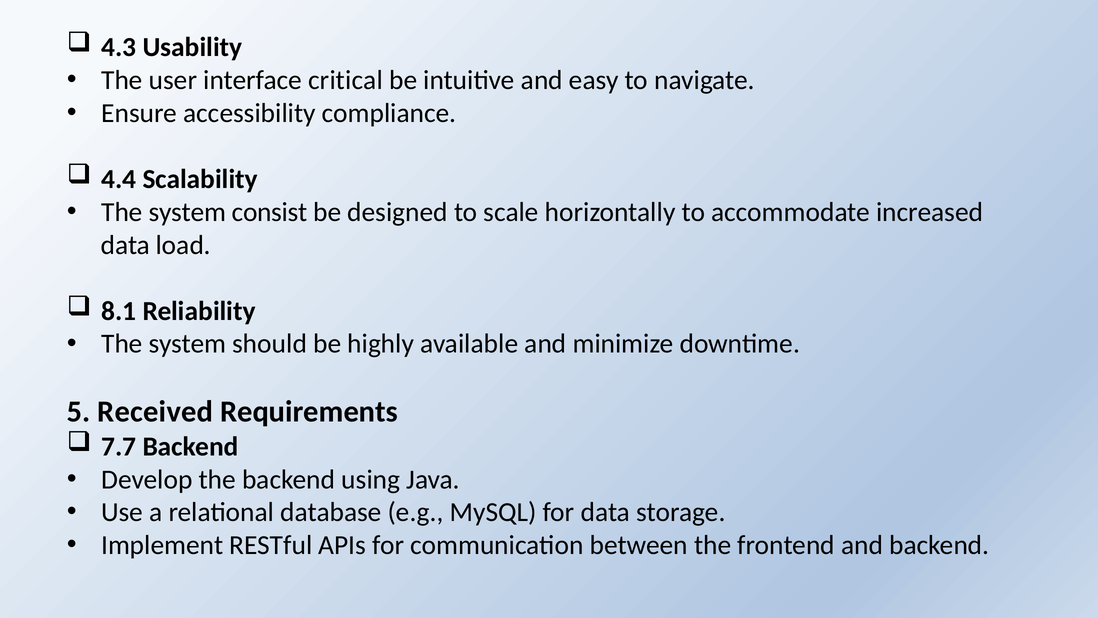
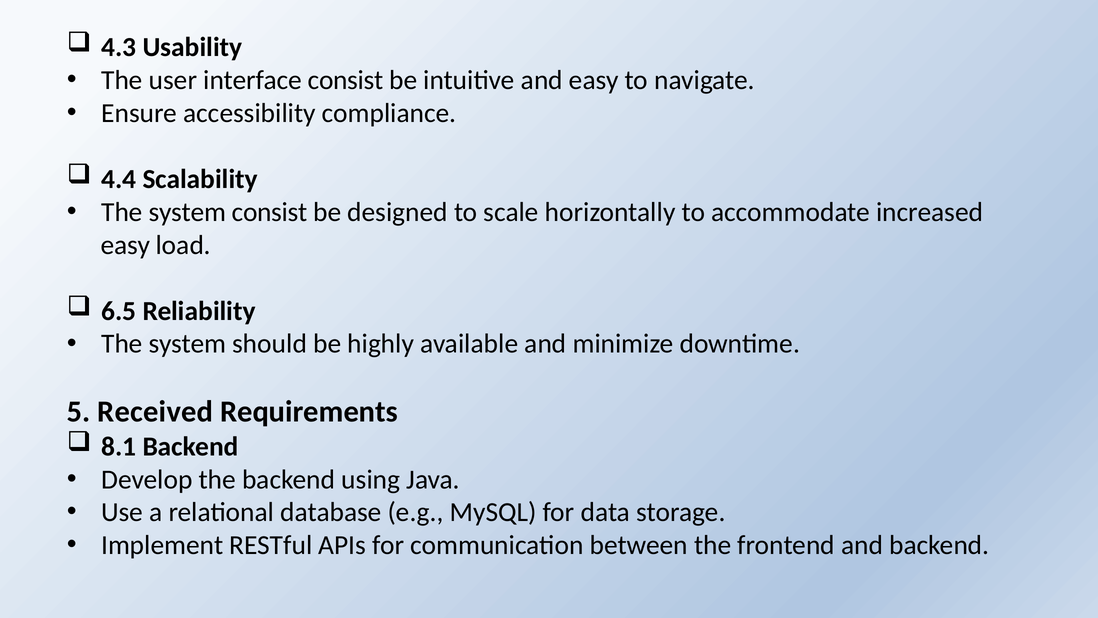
interface critical: critical -> consist
data at (126, 245): data -> easy
8.1: 8.1 -> 6.5
7.7: 7.7 -> 8.1
